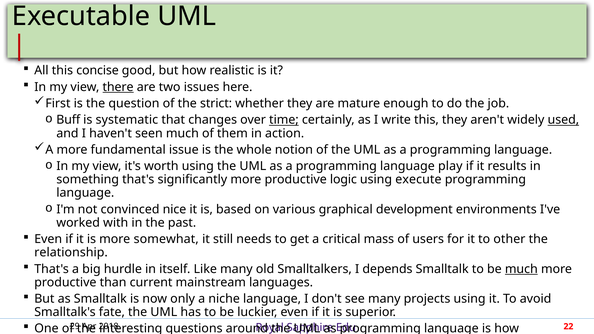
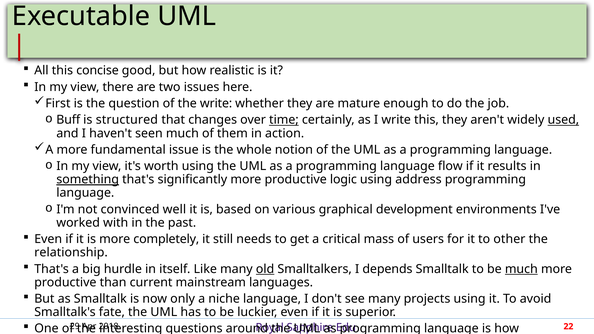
there underline: present -> none
the strict: strict -> write
systematic: systematic -> structured
play: play -> flow
something underline: none -> present
execute: execute -> address
nice: nice -> well
somewhat: somewhat -> completely
old underline: none -> present
